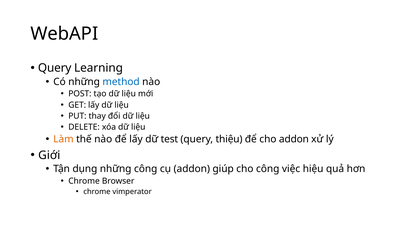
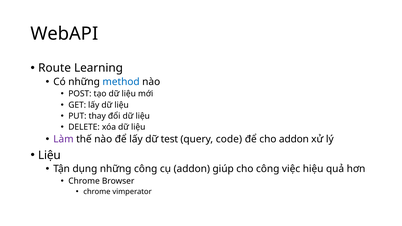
Query at (55, 68): Query -> Route
Làm colour: orange -> purple
thiệu: thiệu -> code
Giới at (49, 155): Giới -> Liệu
